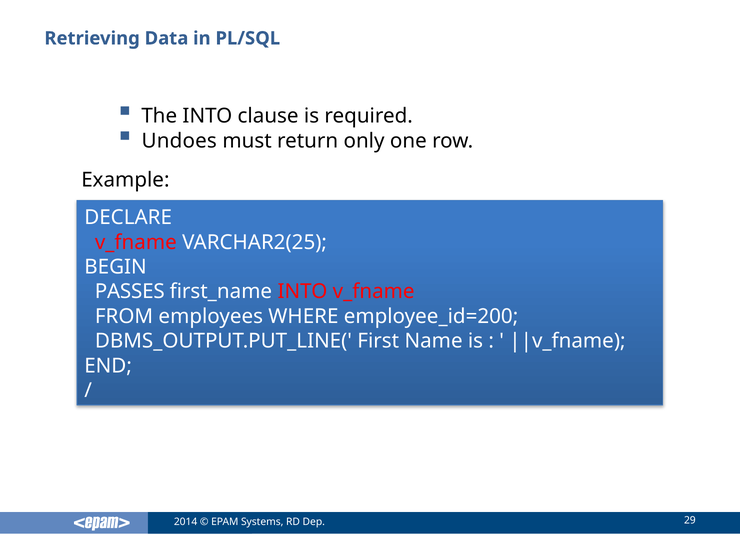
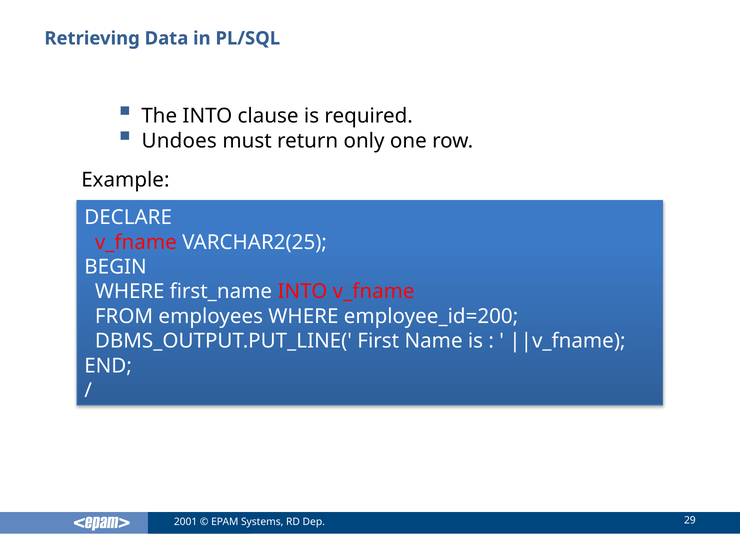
PASSES at (130, 292): PASSES -> WHERE
2014: 2014 -> 2001
